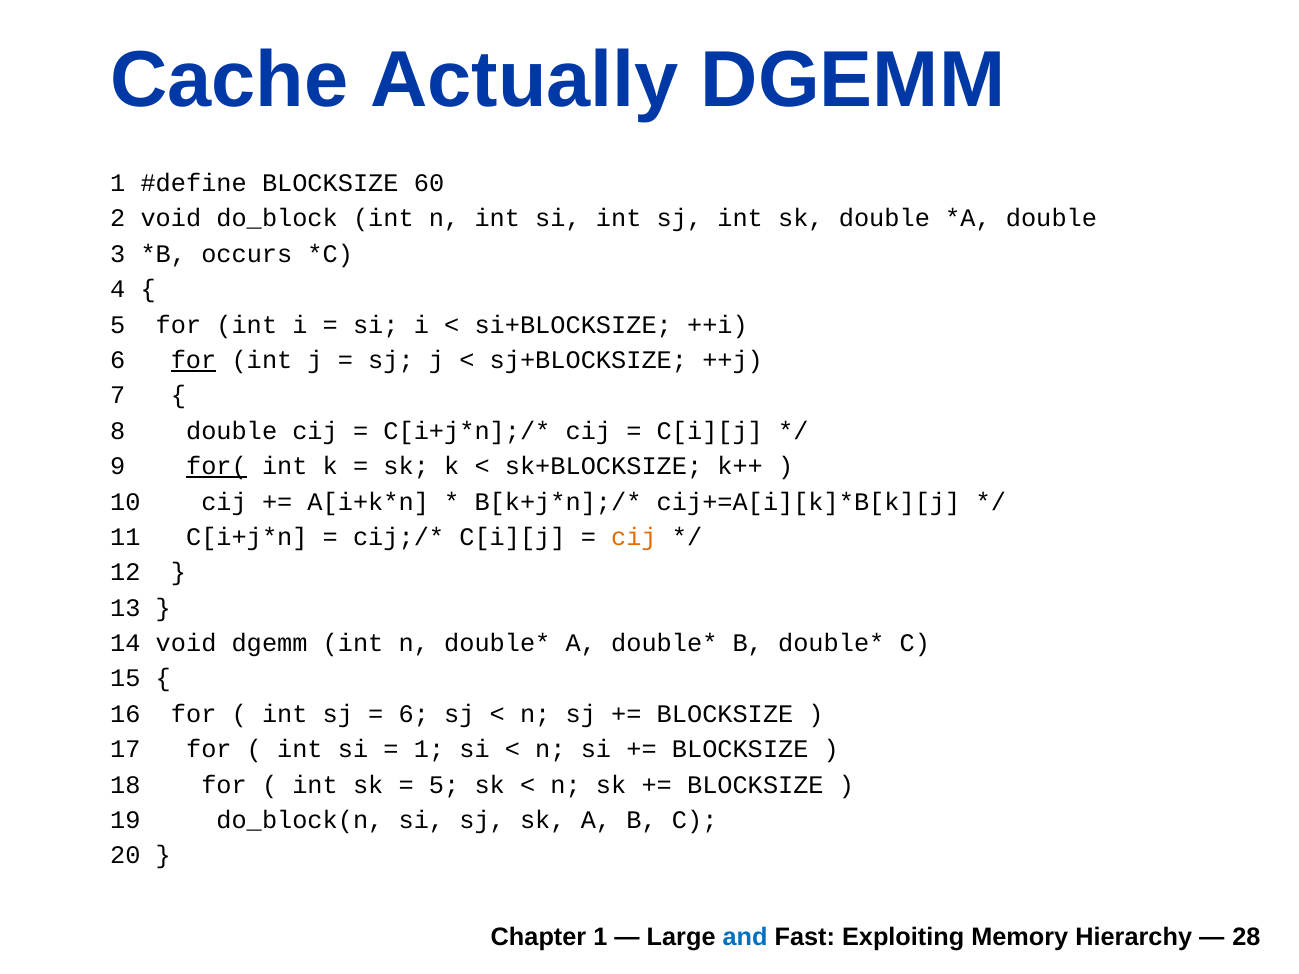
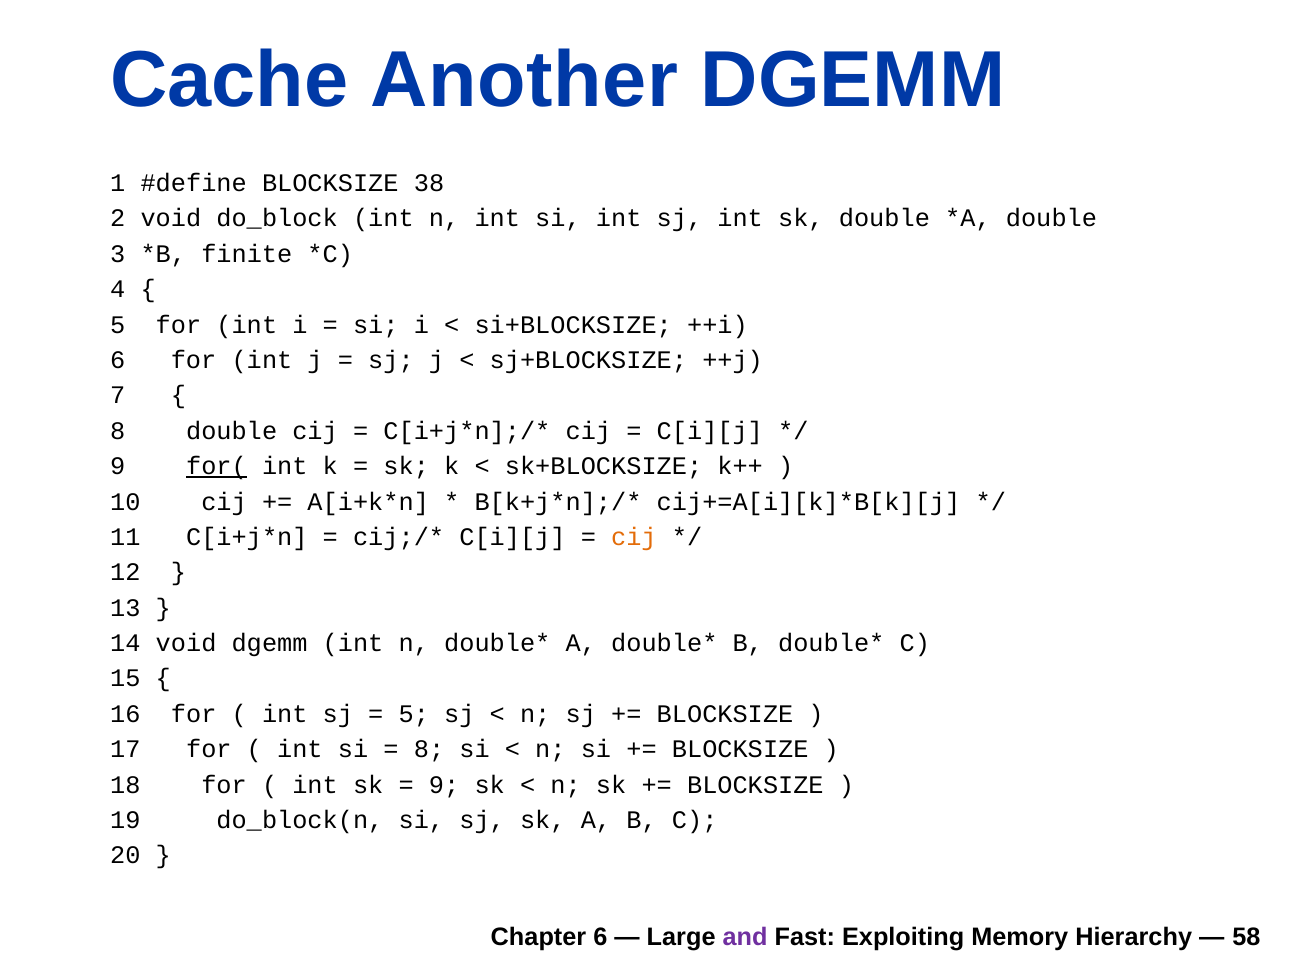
Actually: Actually -> Another
60: 60 -> 38
occurs: occurs -> finite
for at (194, 360) underline: present -> none
6 at (414, 714): 6 -> 5
1 at (429, 750): 1 -> 8
5 at (444, 785): 5 -> 9
Chapter 1: 1 -> 6
and colour: blue -> purple
28: 28 -> 58
